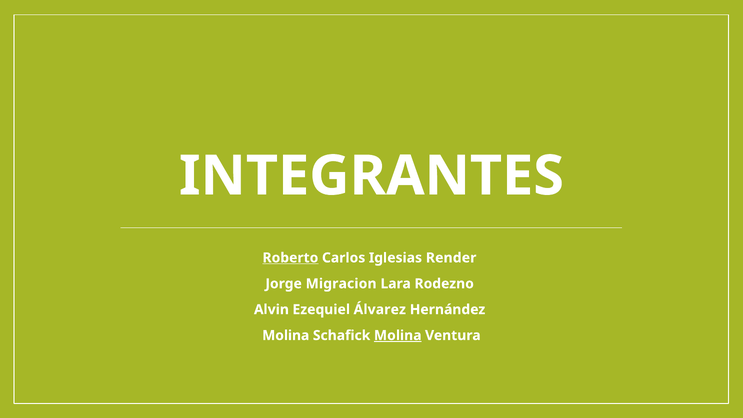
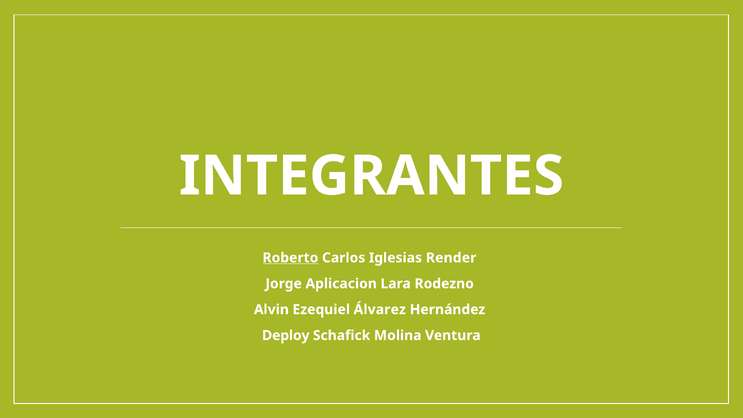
Migracion: Migracion -> Aplicacion
Molina at (286, 335): Molina -> Deploy
Molina at (398, 335) underline: present -> none
